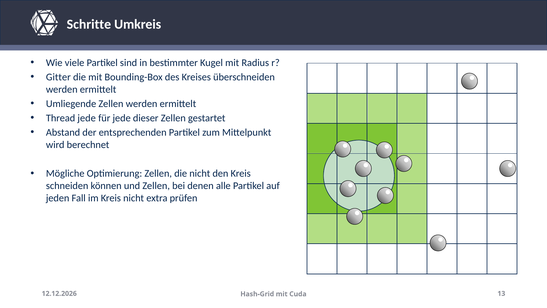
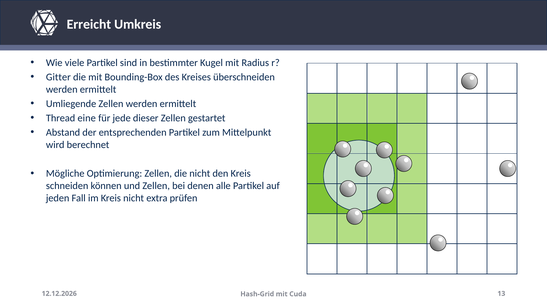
Schritte: Schritte -> Erreicht
Thread jede: jede -> eine
